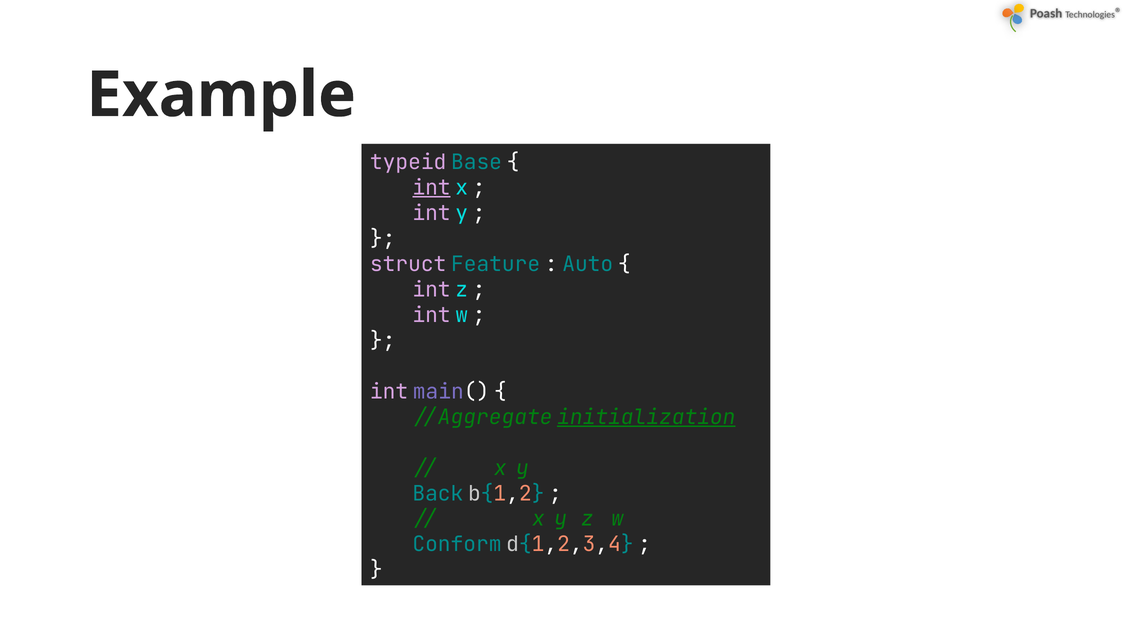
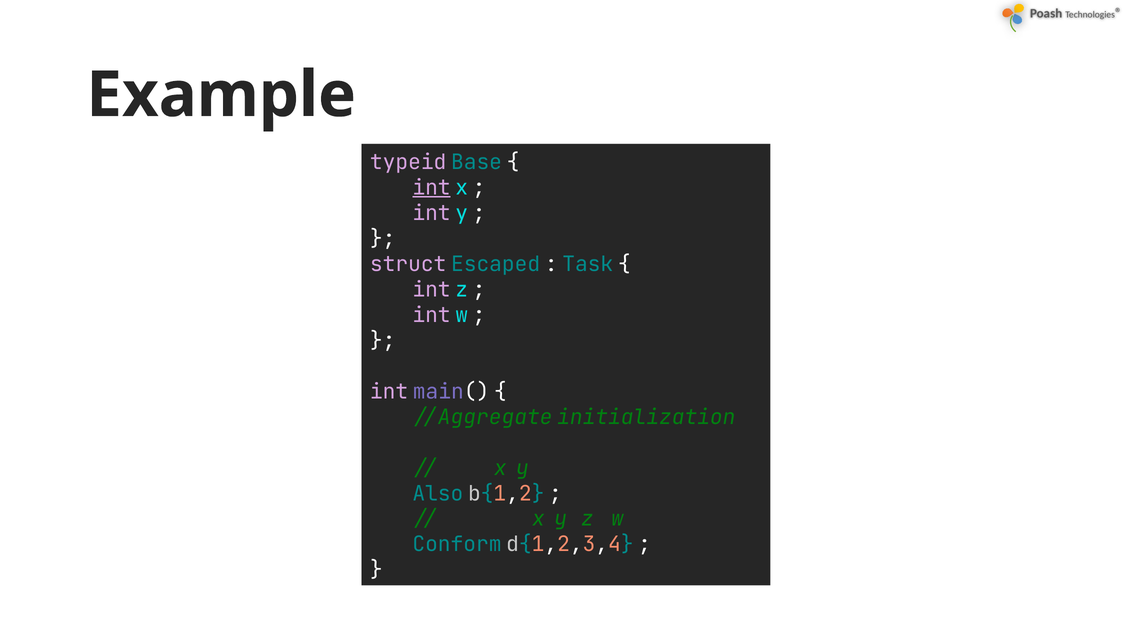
Feature: Feature -> Escaped
Auto: Auto -> Task
initialization underline: present -> none
Back: Back -> Also
